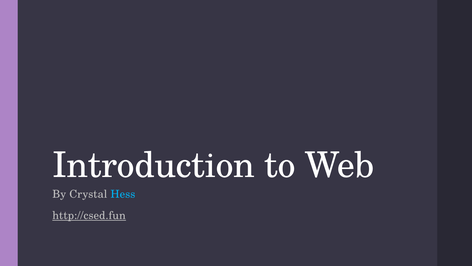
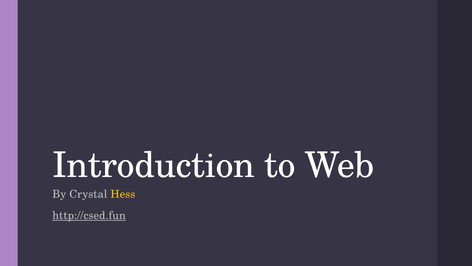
Hess colour: light blue -> yellow
